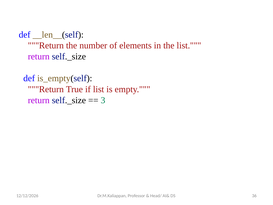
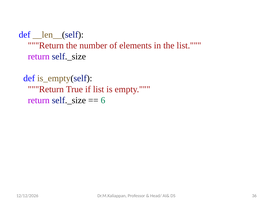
3: 3 -> 6
